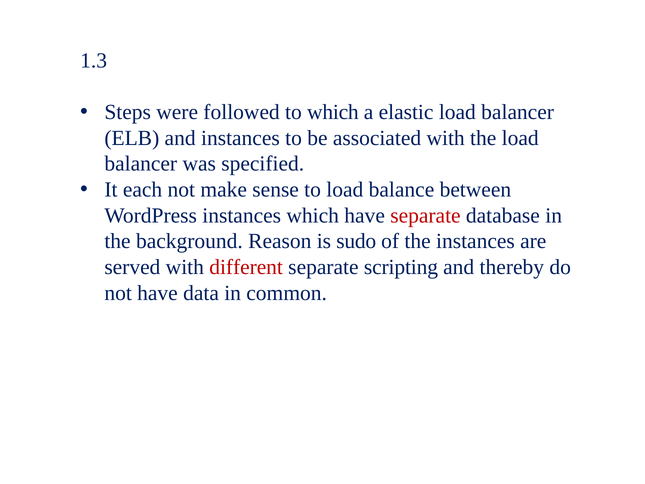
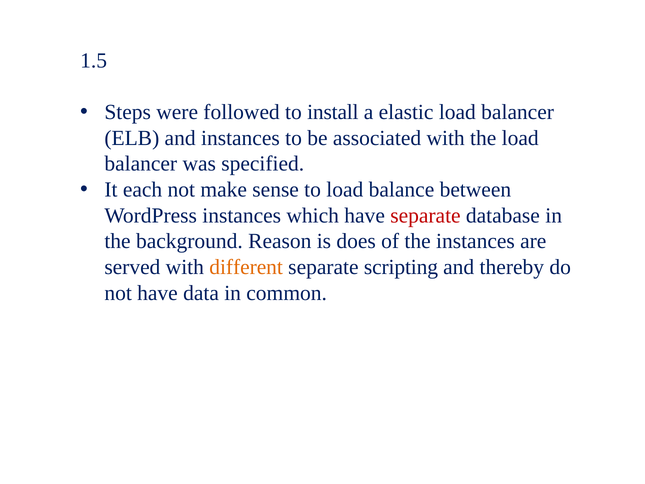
1.3: 1.3 -> 1.5
to which: which -> install
sudo: sudo -> does
different colour: red -> orange
